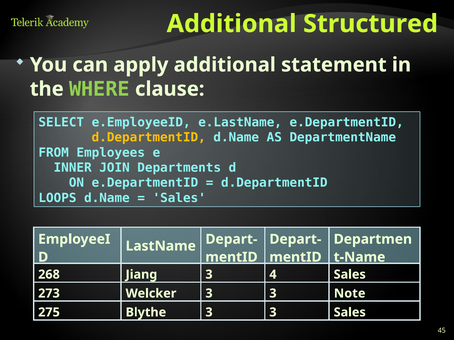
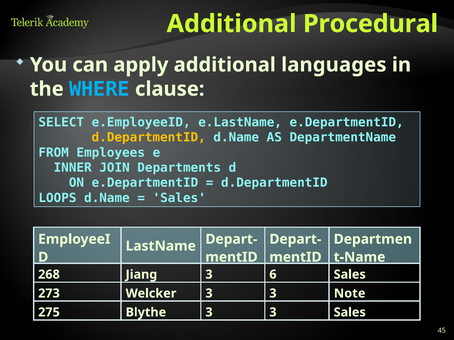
Structured: Structured -> Procedural
statement: statement -> languages
WHERE colour: light green -> light blue
4: 4 -> 6
